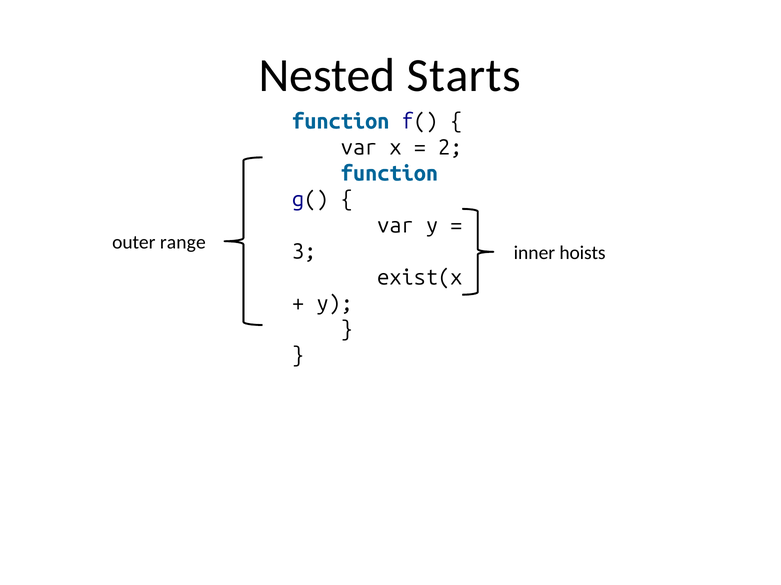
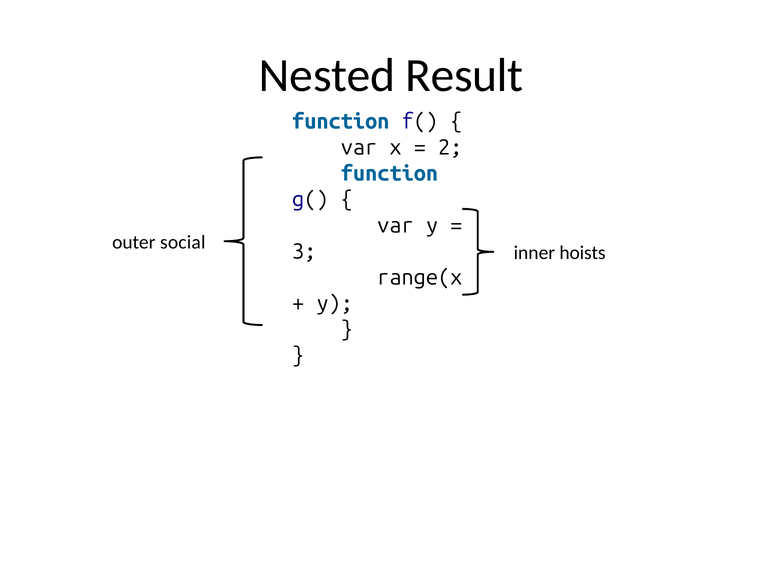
Starts: Starts -> Result
range: range -> social
exist(x: exist(x -> range(x
